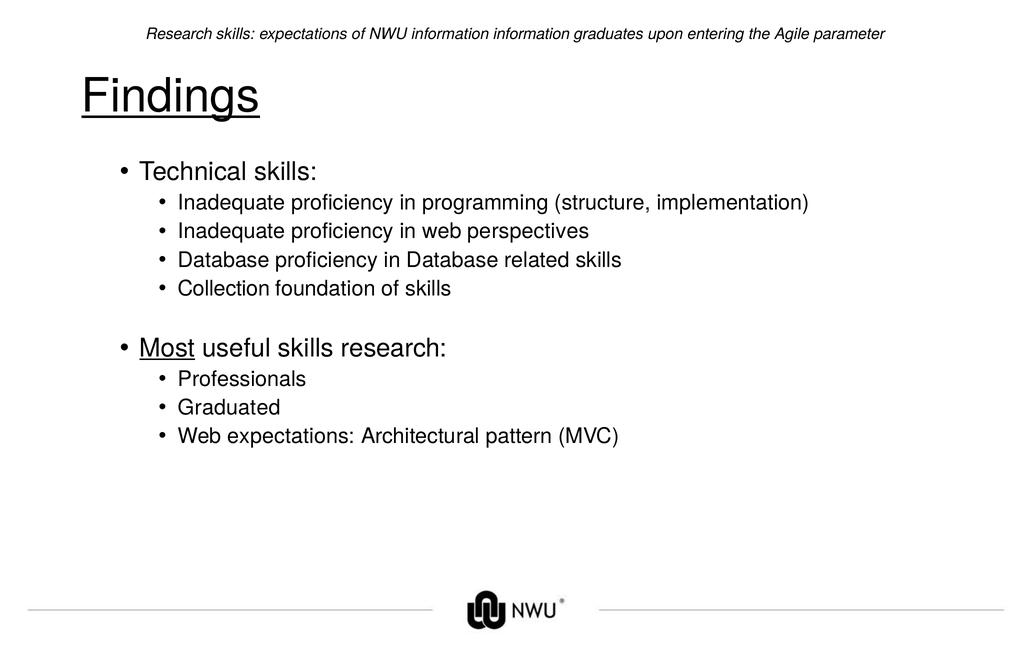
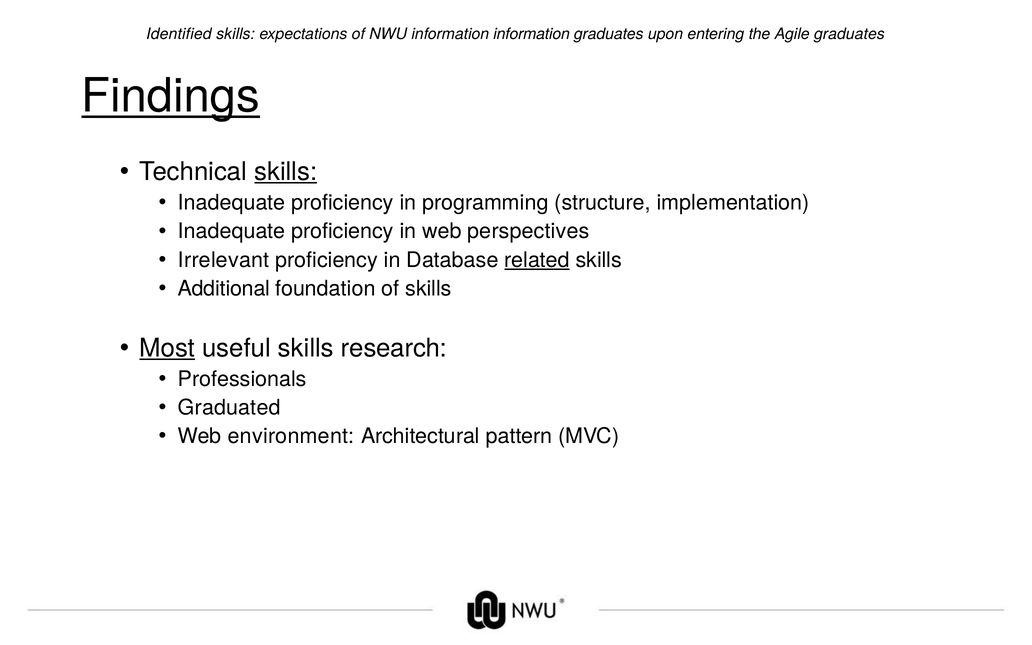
Research at (179, 34): Research -> Identified
Agile parameter: parameter -> graduates
skills at (286, 172) underline: none -> present
Database at (224, 260): Database -> Irrelevant
related underline: none -> present
Collection: Collection -> Additional
Web expectations: expectations -> environment
